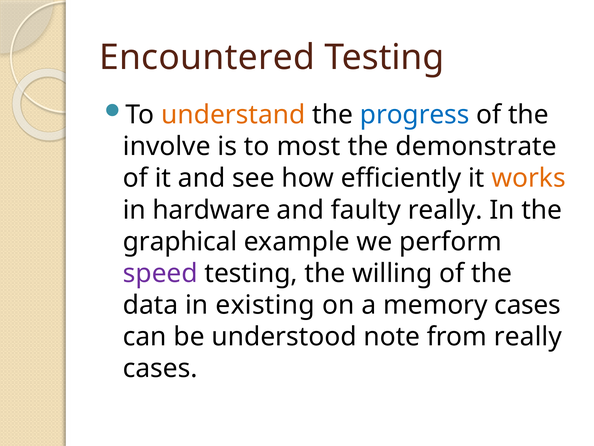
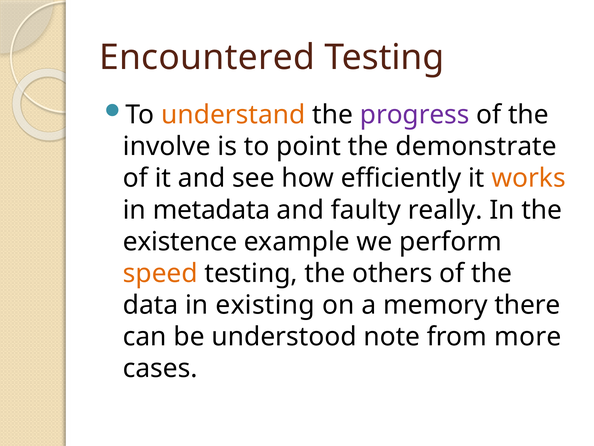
progress colour: blue -> purple
most: most -> point
hardware: hardware -> metadata
graphical: graphical -> existence
speed colour: purple -> orange
willing: willing -> others
memory cases: cases -> there
from really: really -> more
